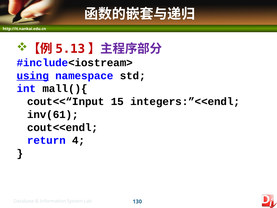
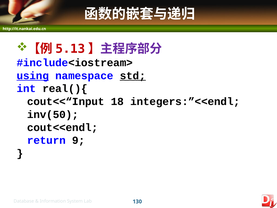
std underline: none -> present
mall(){: mall(){ -> real(){
15: 15 -> 18
inv(61: inv(61 -> inv(50
4: 4 -> 9
